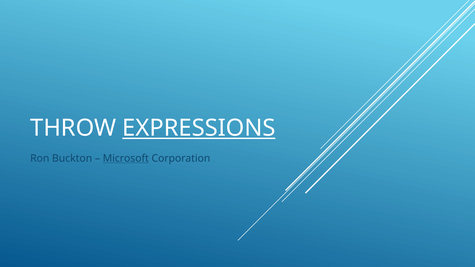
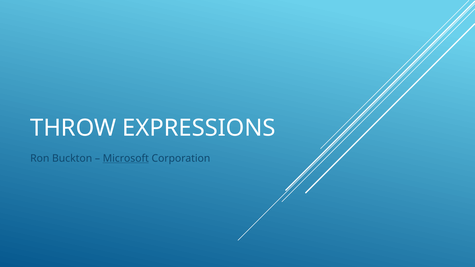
EXPRESSIONS underline: present -> none
